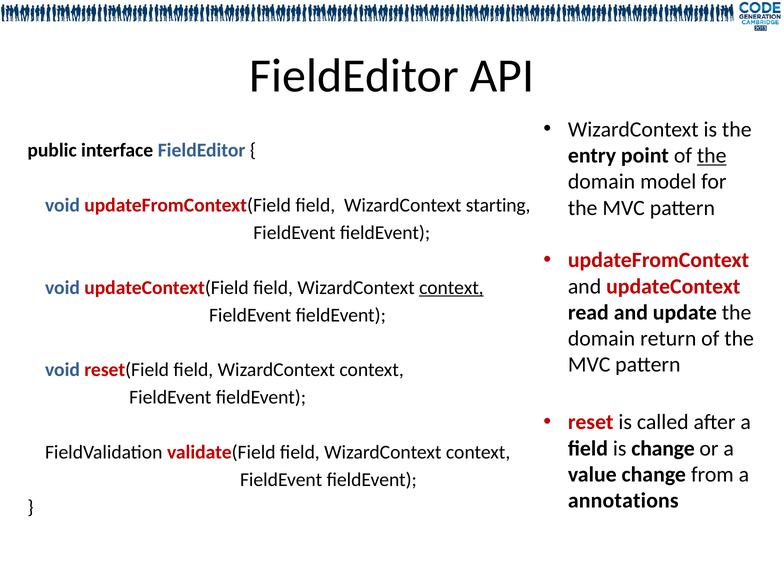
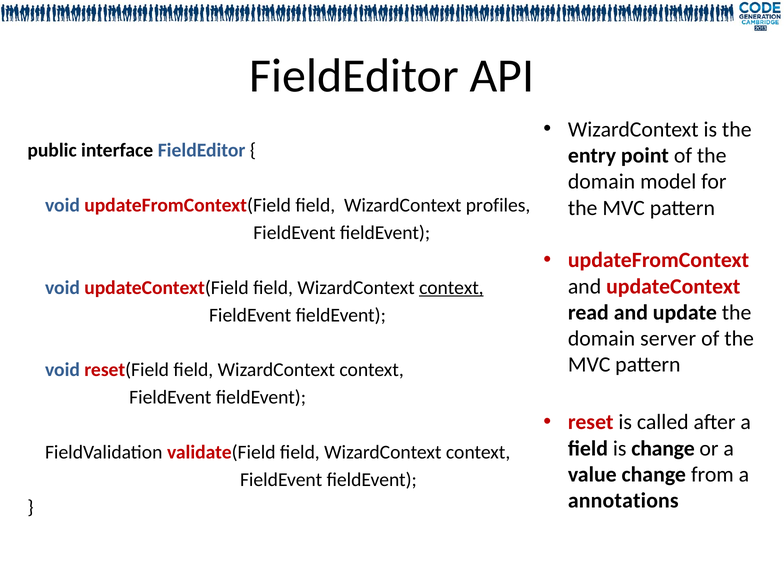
the at (712, 156) underline: present -> none
starting: starting -> profiles
return: return -> server
